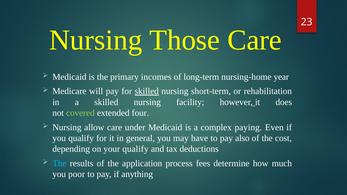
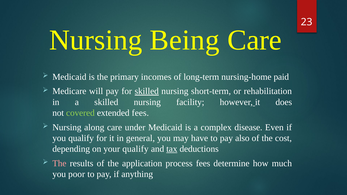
Those: Those -> Being
year: year -> paid
extended four: four -> fees
allow: allow -> along
paying: paying -> disease
tax underline: none -> present
The at (59, 164) colour: light blue -> pink
